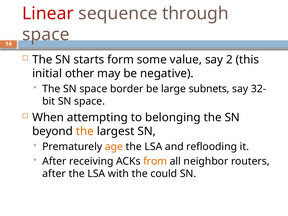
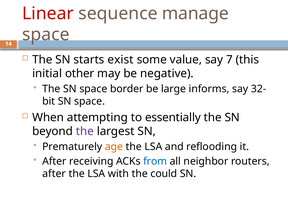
through: through -> manage
form: form -> exist
2: 2 -> 7
subnets: subnets -> informs
belonging: belonging -> essentially
the at (85, 131) colour: orange -> purple
from colour: orange -> blue
